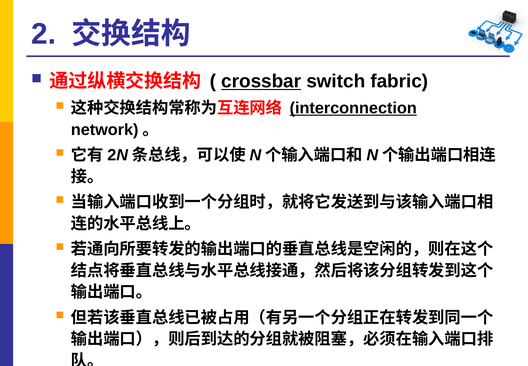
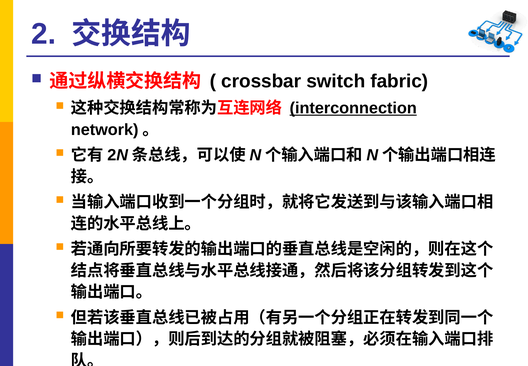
crossbar underline: present -> none
